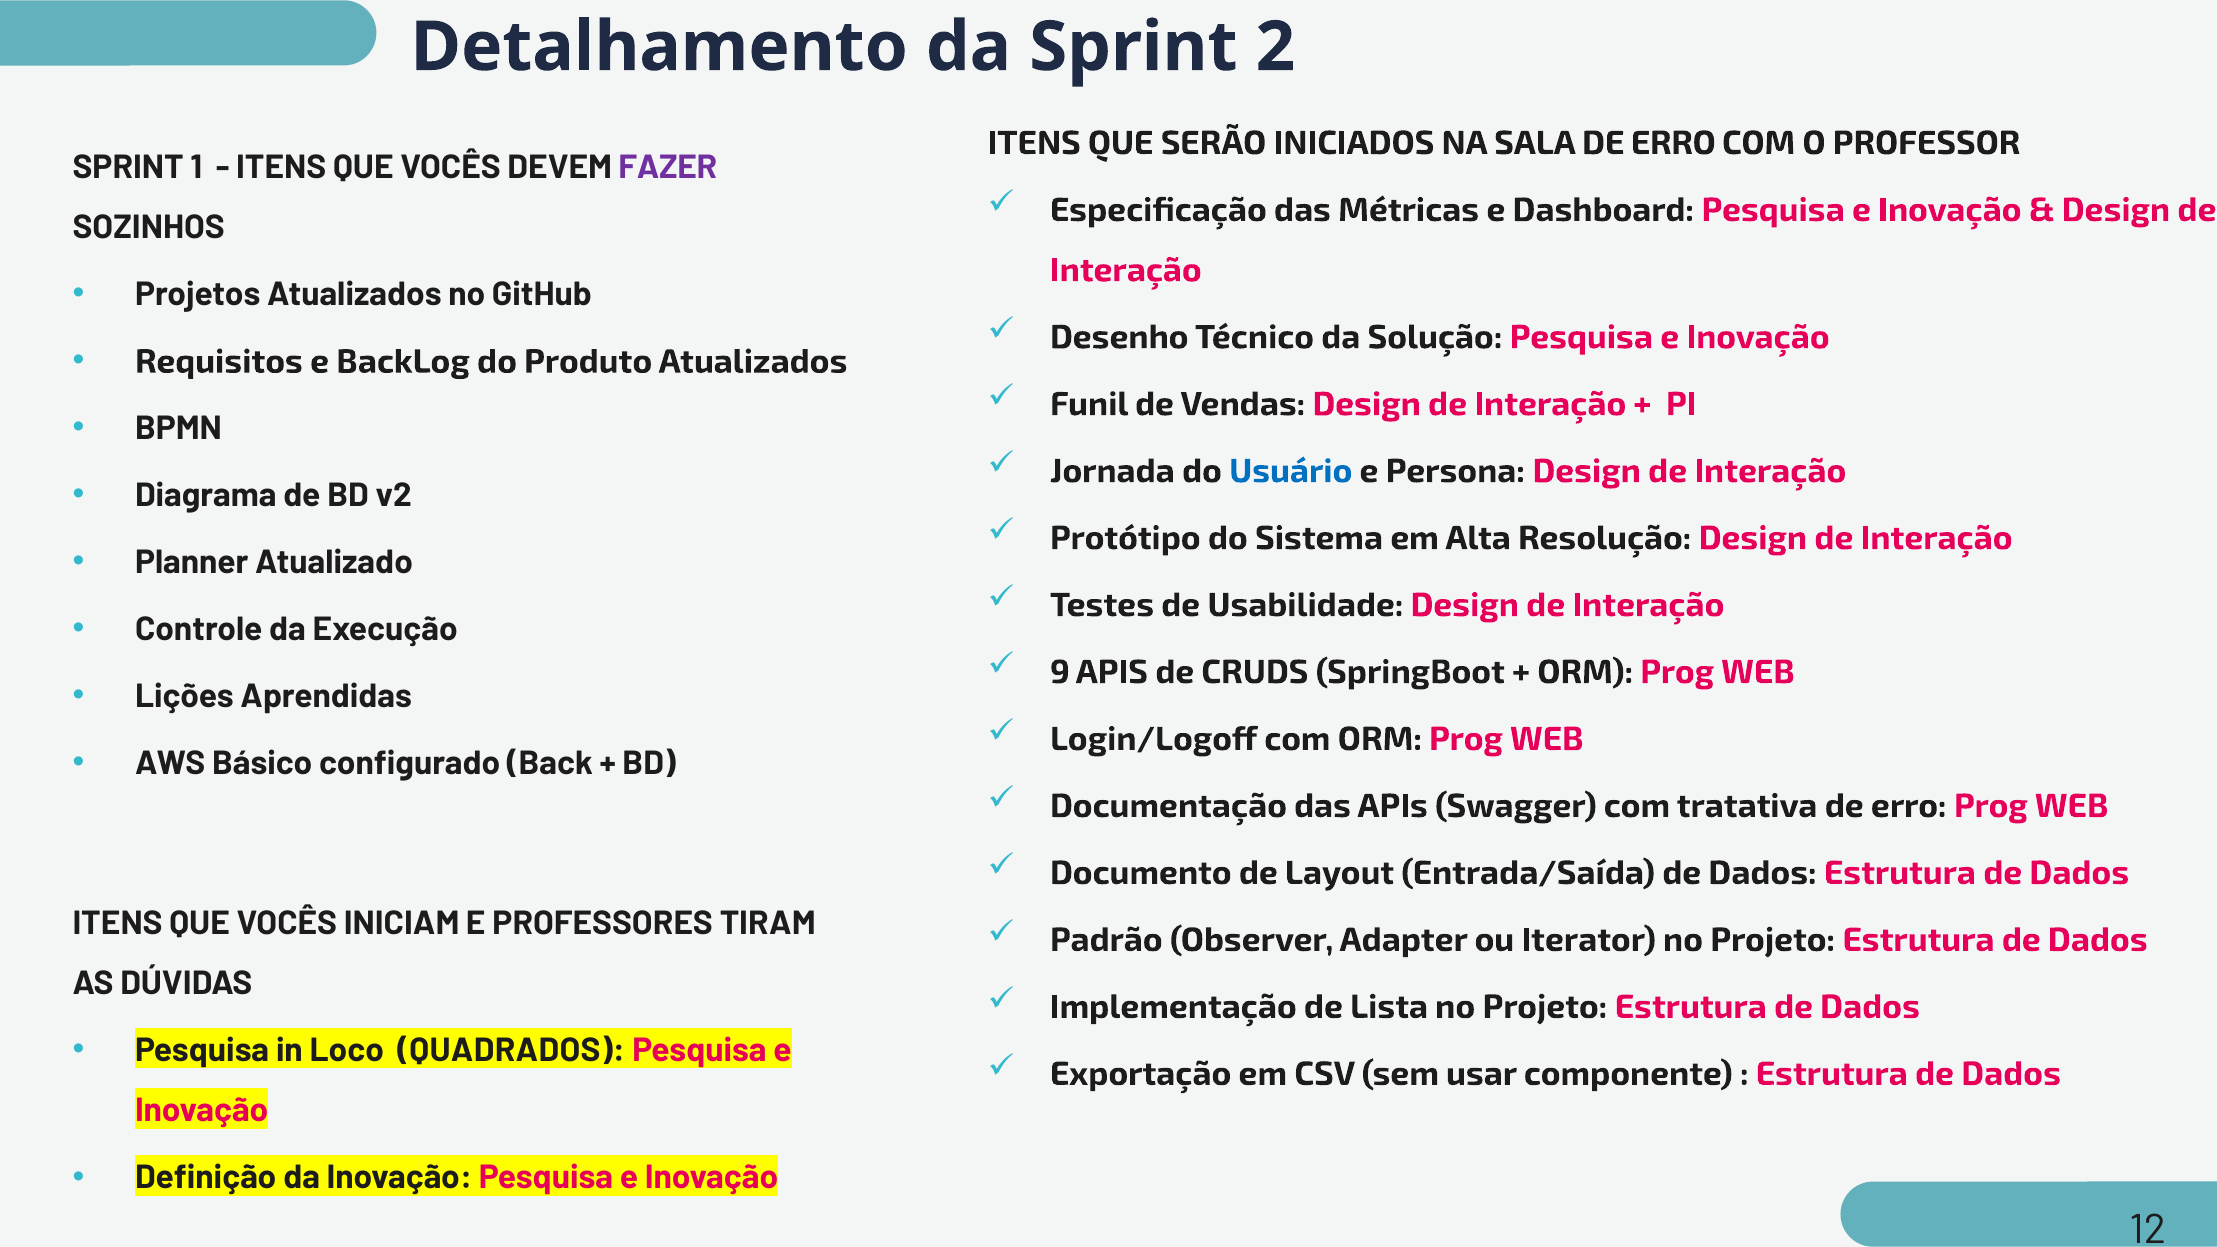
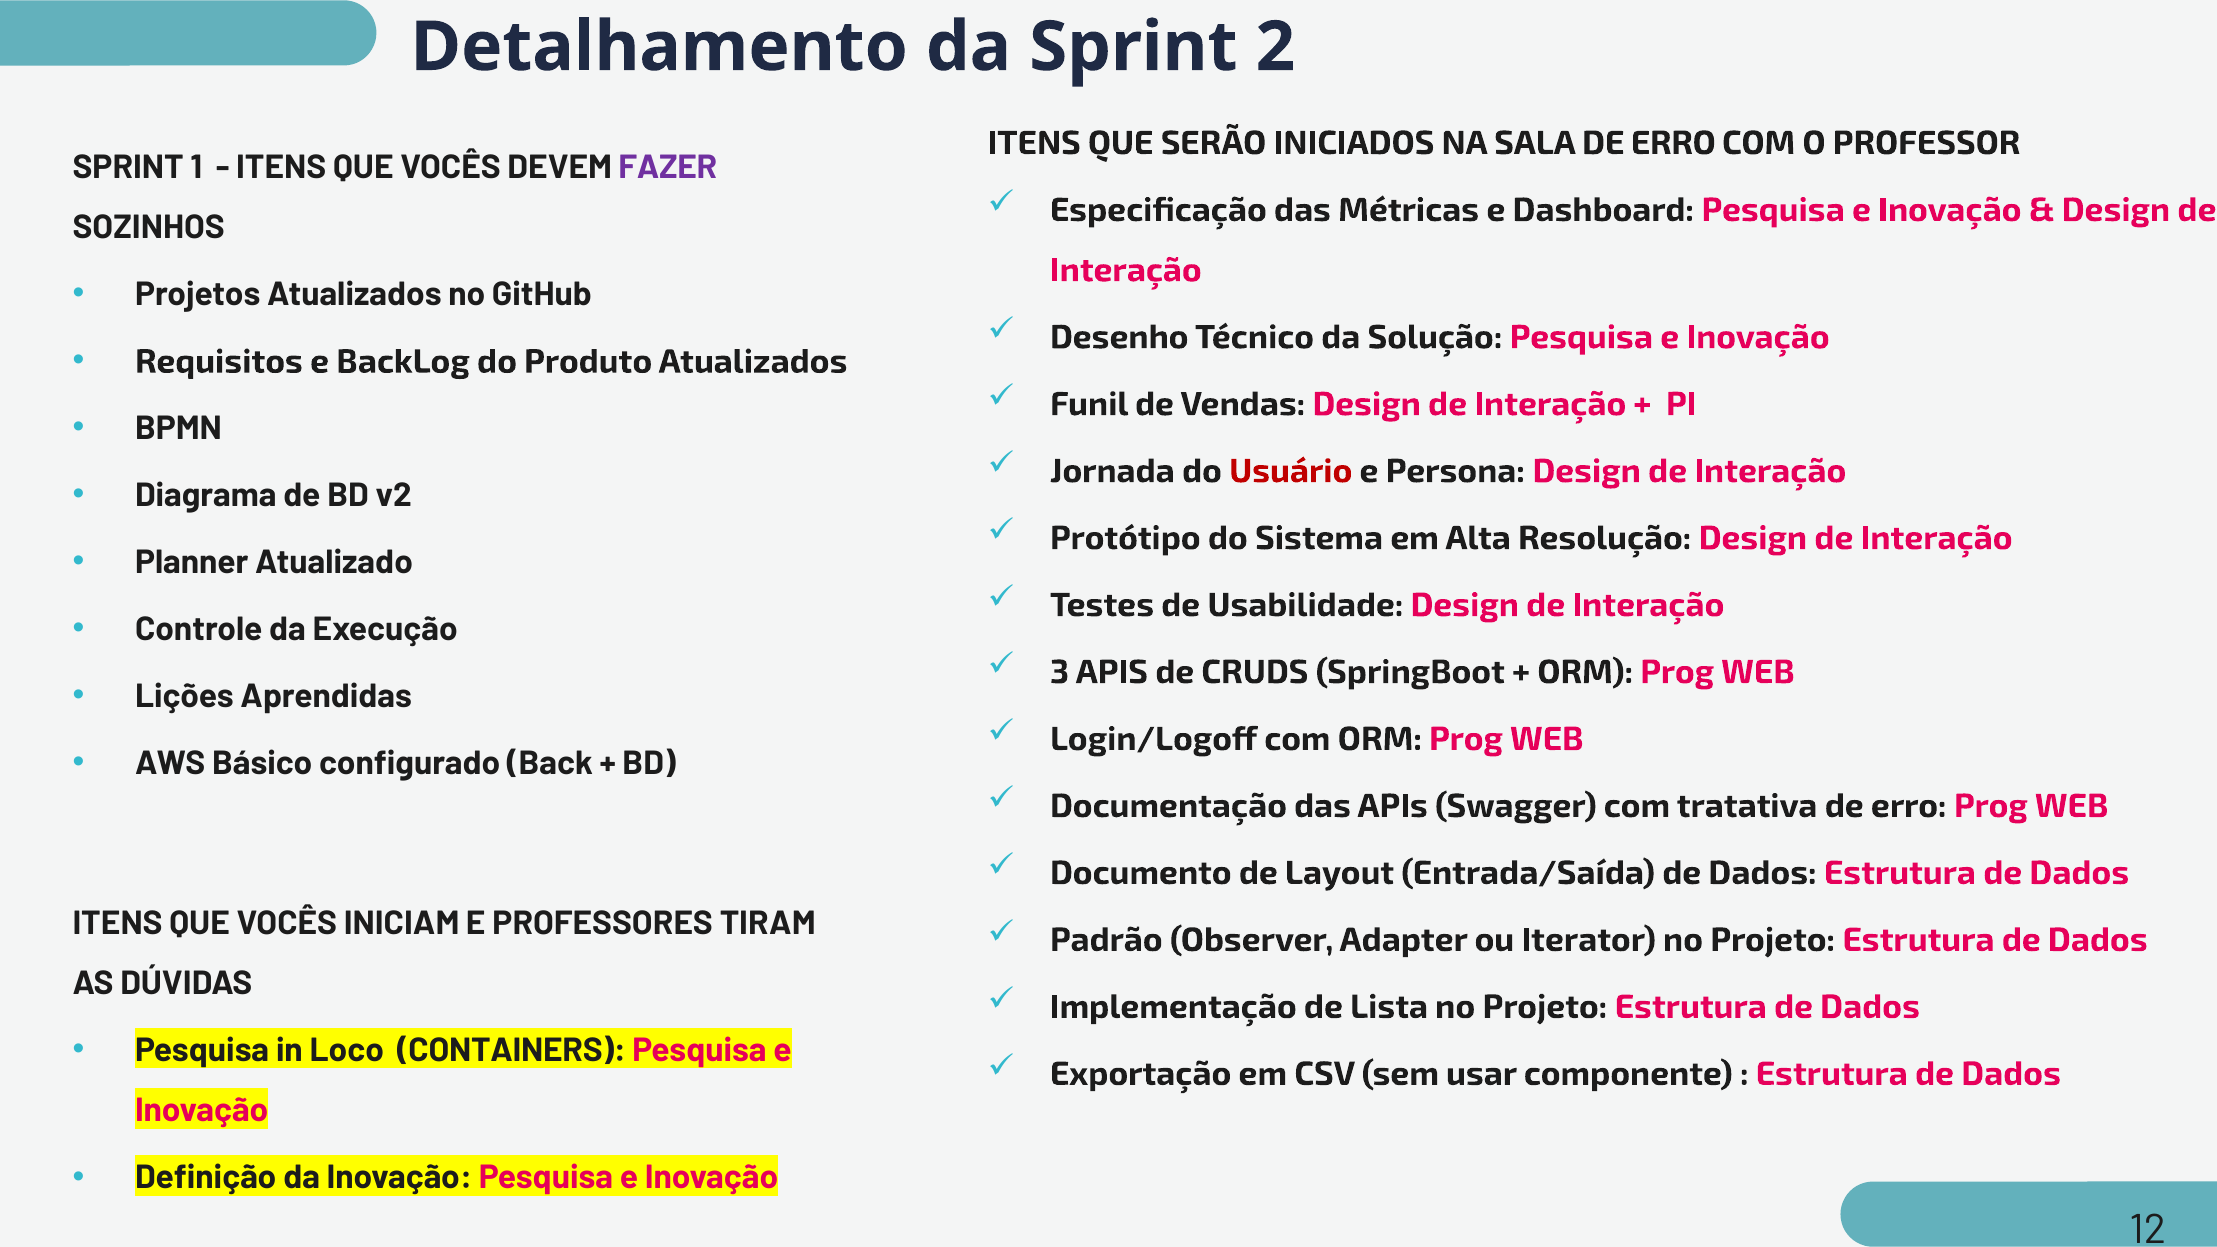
Usuário colour: blue -> red
9: 9 -> 3
QUADRADOS: QUADRADOS -> CONTAINERS
